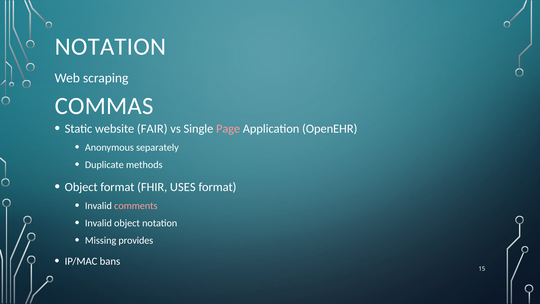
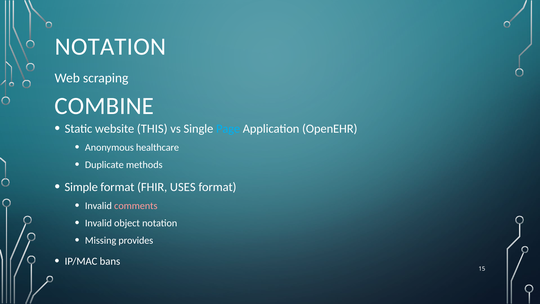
COMMAS: COMMAS -> COMBINE
FAIR: FAIR -> THIS
Page colour: pink -> light blue
separately: separately -> healthcare
Object at (81, 187): Object -> Simple
